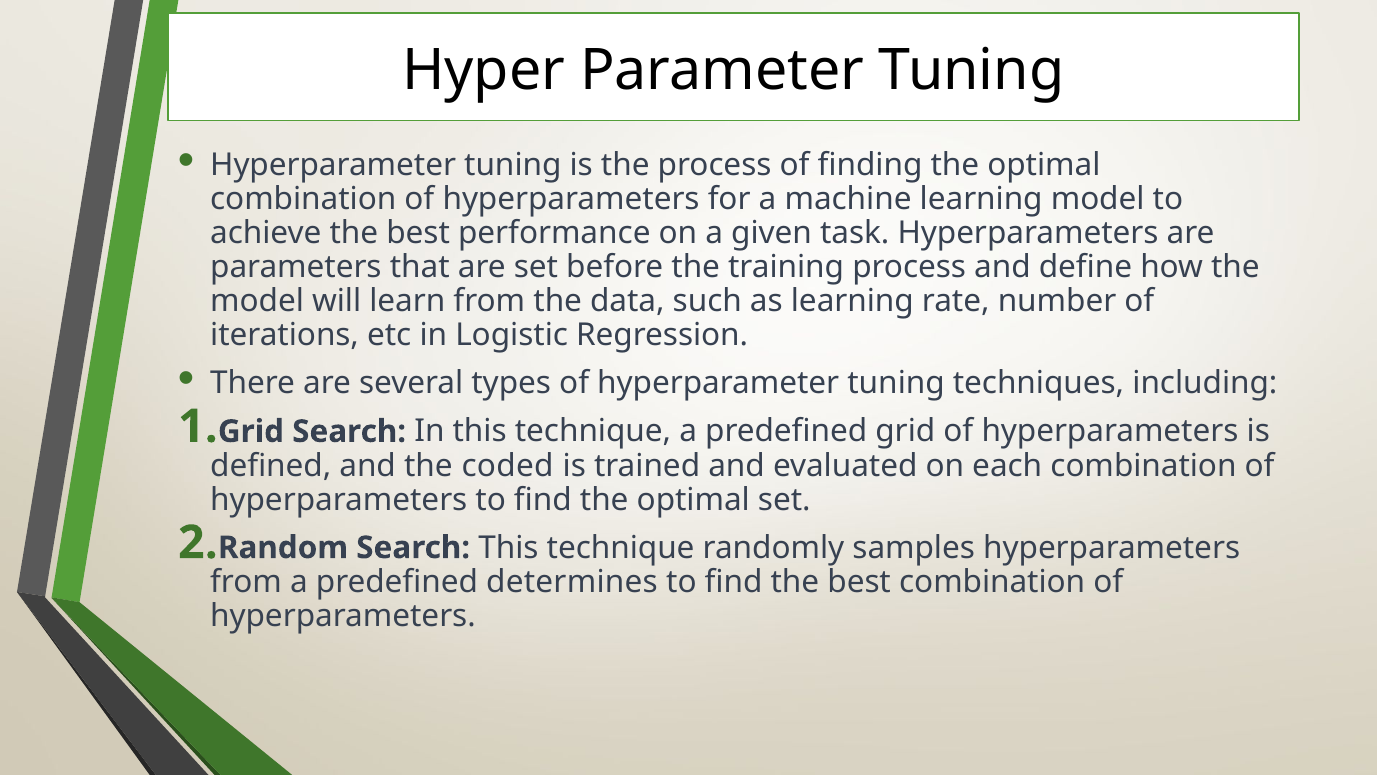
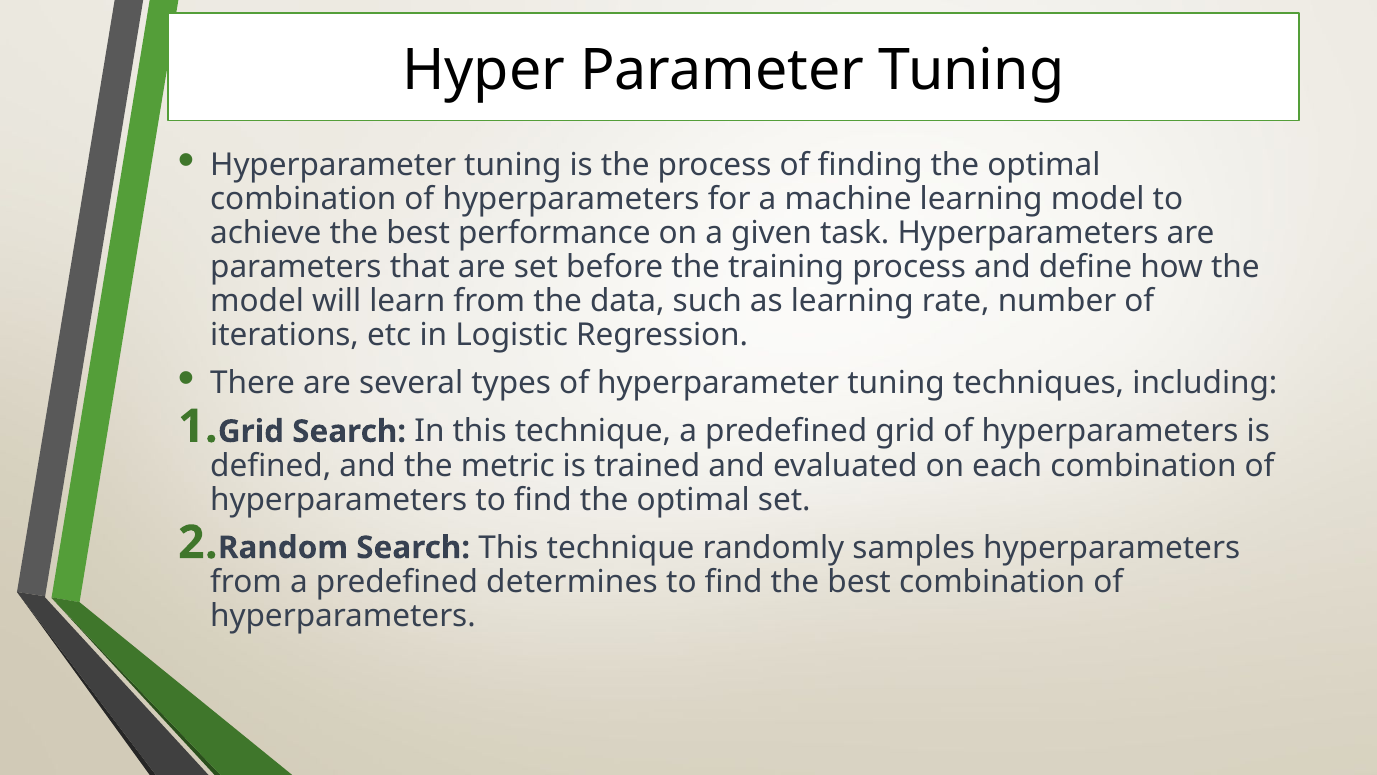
coded: coded -> metric
